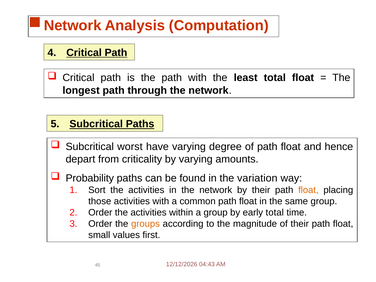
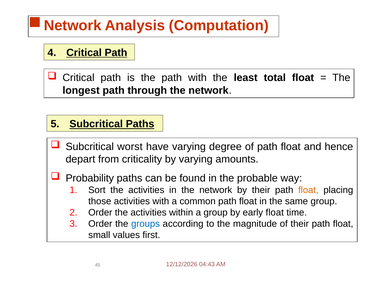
variation: variation -> probable
early total: total -> float
groups colour: orange -> blue
